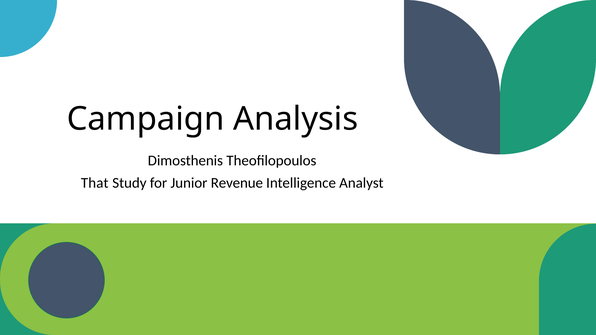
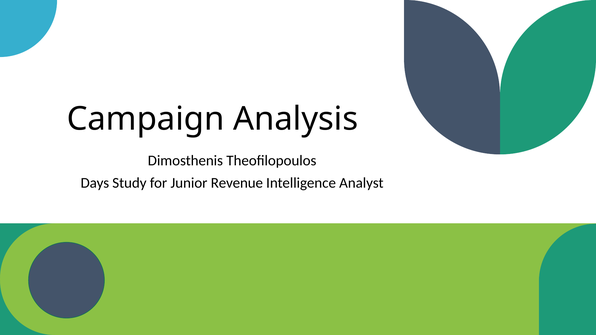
That: That -> Days
